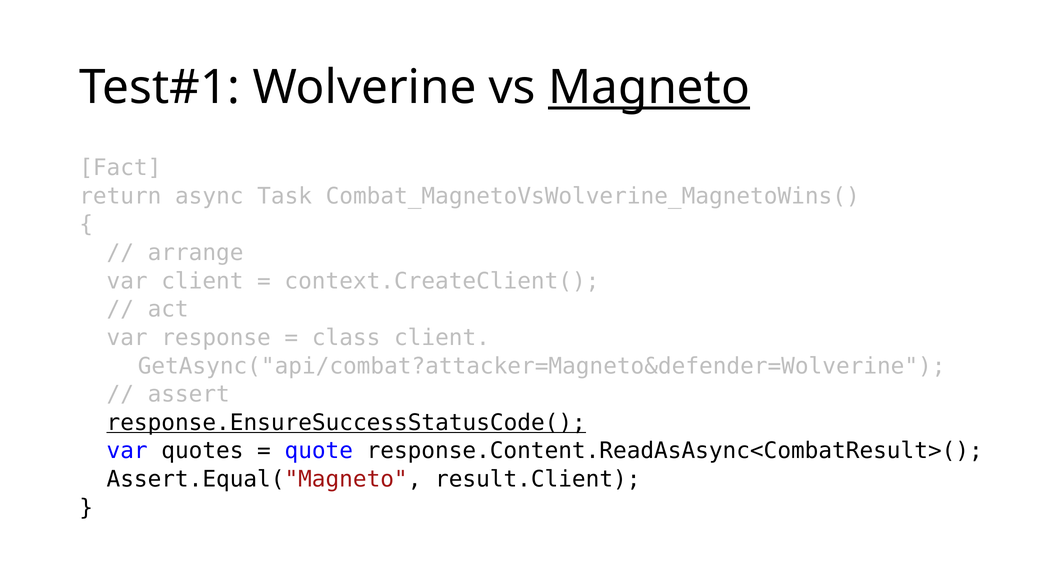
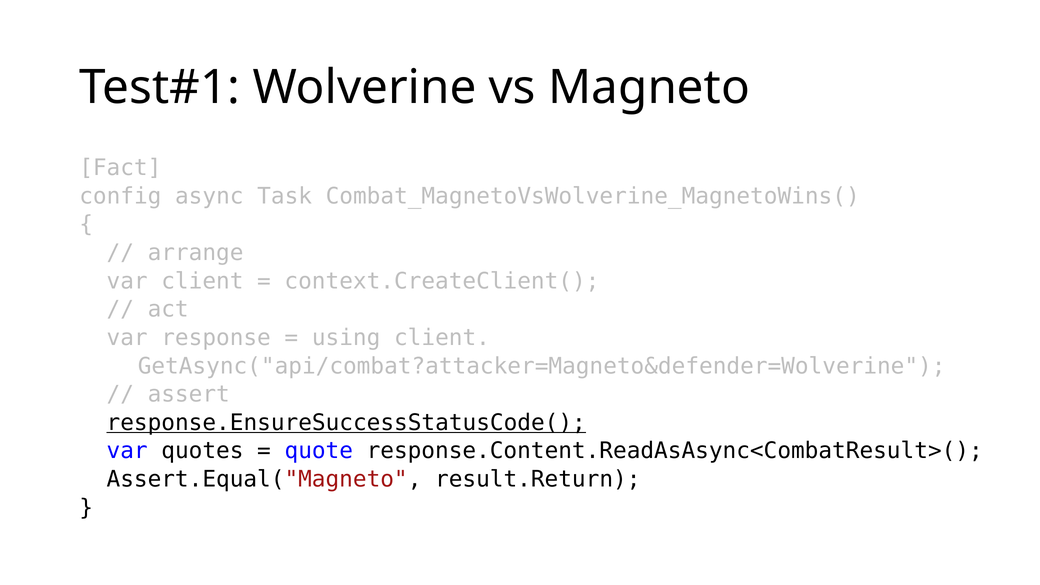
Magneto underline: present -> none
return: return -> config
class: class -> using
result.Client: result.Client -> result.Return
